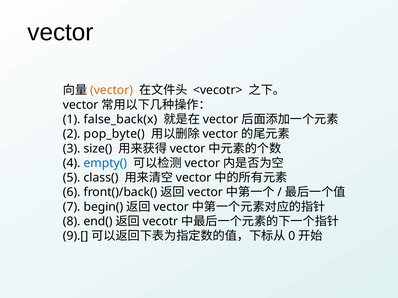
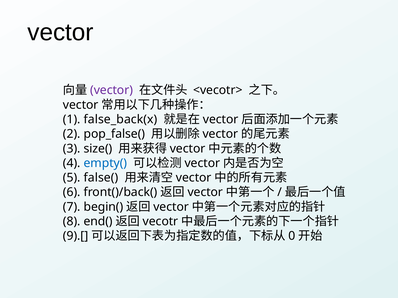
vector at (112, 90) colour: orange -> purple
pop_byte(: pop_byte( -> pop_false(
class(: class( -> false(
